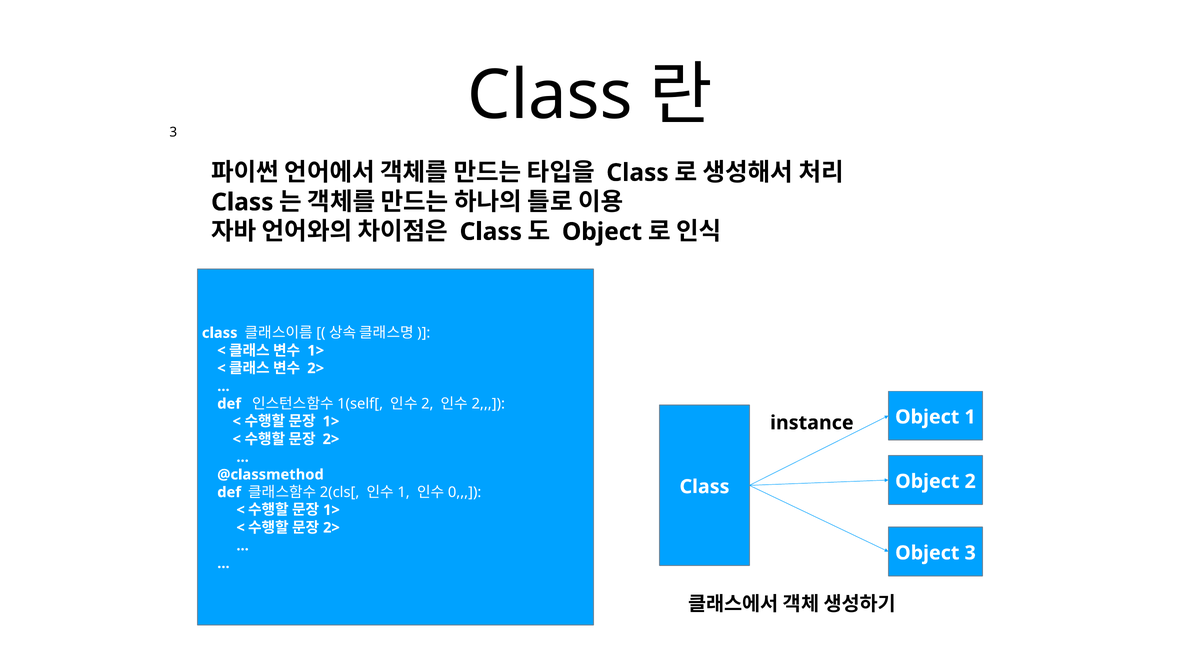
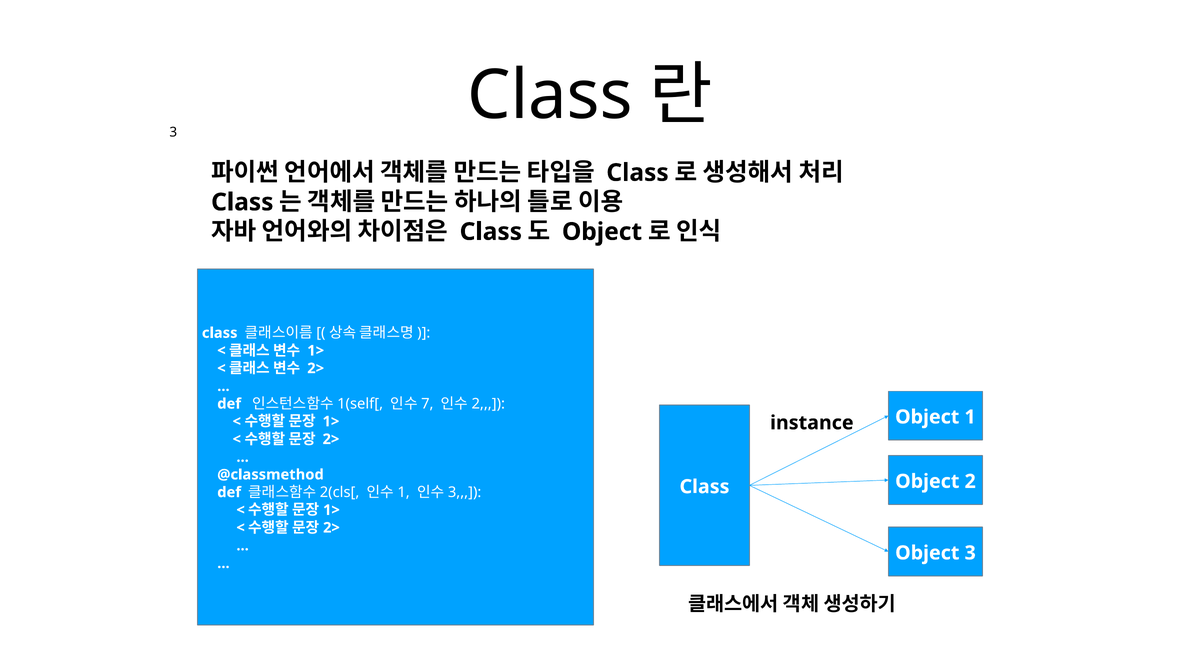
2 at (427, 404): 2 -> 7
0 at (465, 492): 0 -> 3
